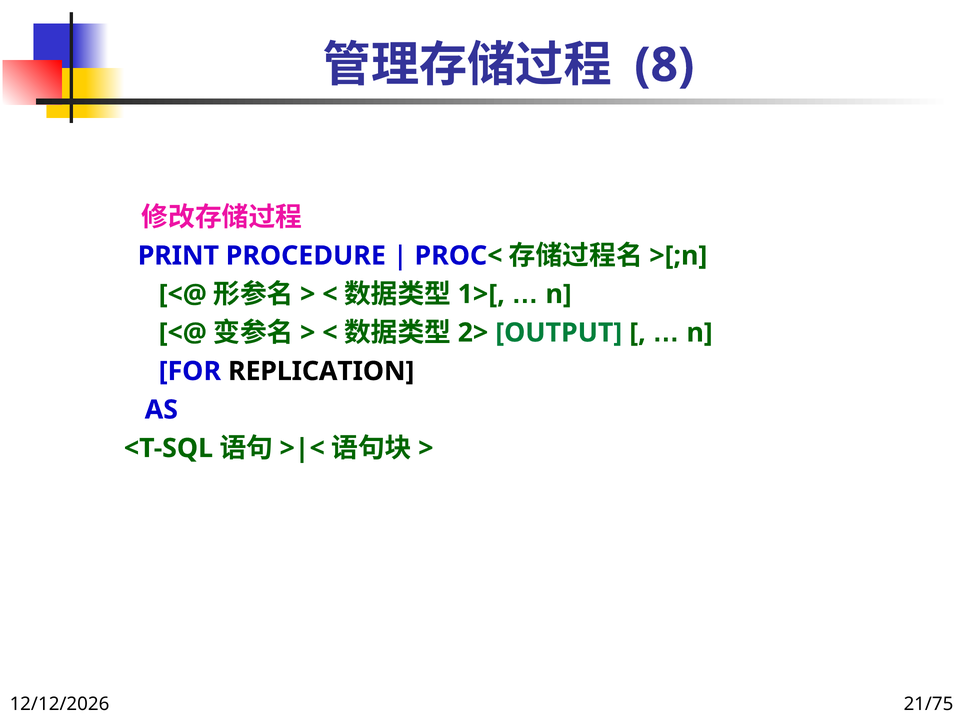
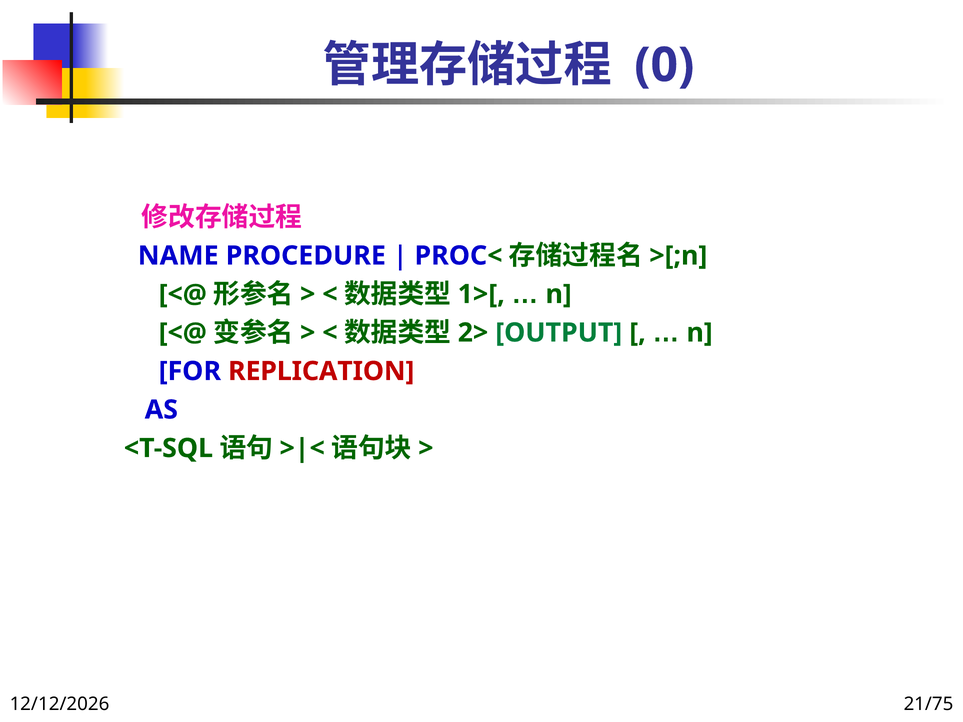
8: 8 -> 0
PRINT: PRINT -> NAME
REPLICATION colour: black -> red
